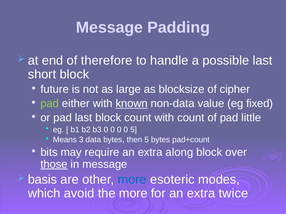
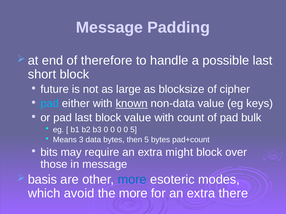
pad at (50, 104) colour: light green -> light blue
fixed: fixed -> keys
block count: count -> value
little: little -> bulk
along: along -> might
those underline: present -> none
twice: twice -> there
